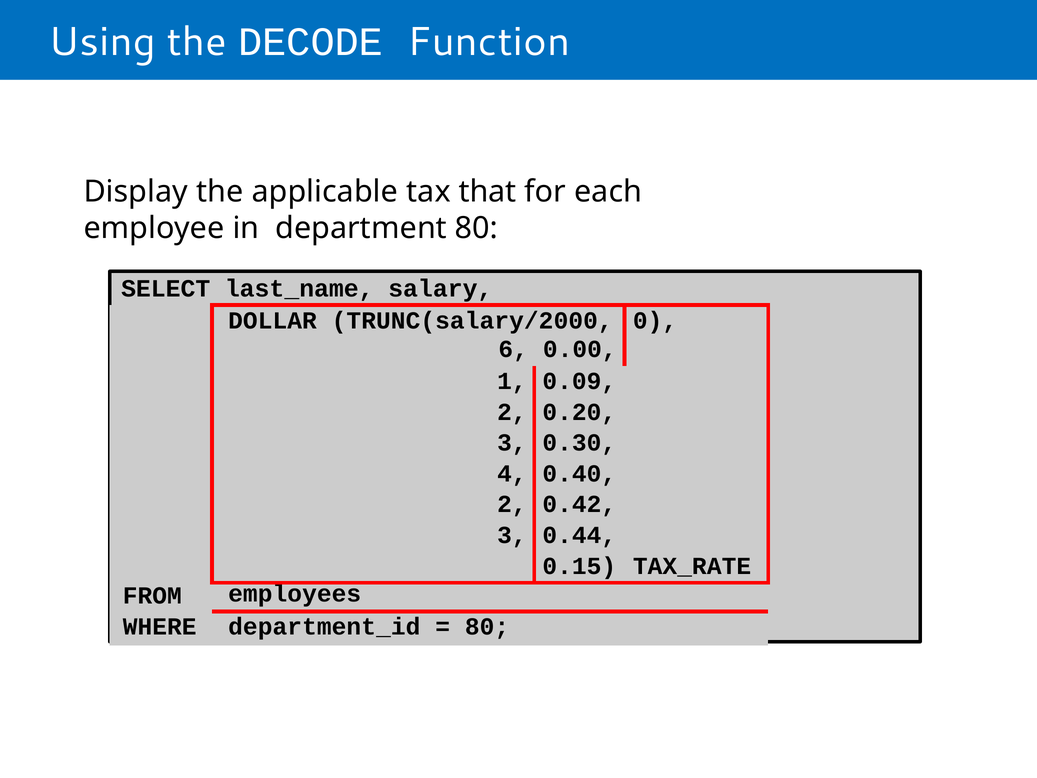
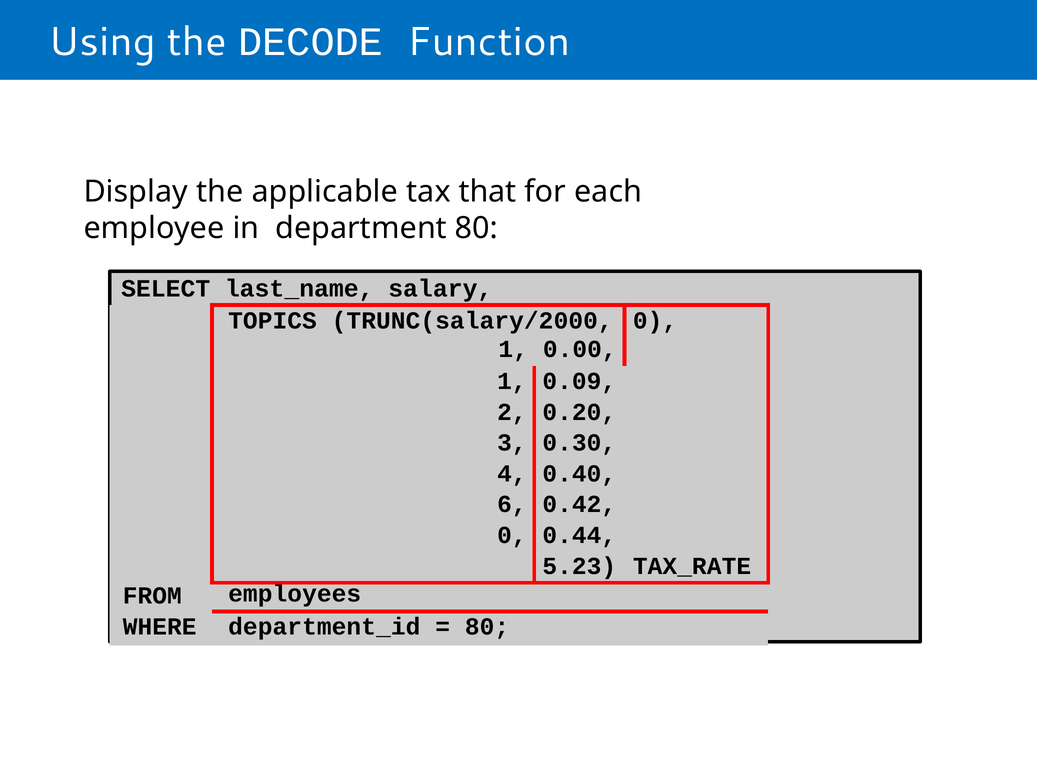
DOLLAR: DOLLAR -> TOPICS
6 at (513, 349): 6 -> 1
2 at (512, 504): 2 -> 6
3 at (512, 535): 3 -> 0
0.15: 0.15 -> 5.23
